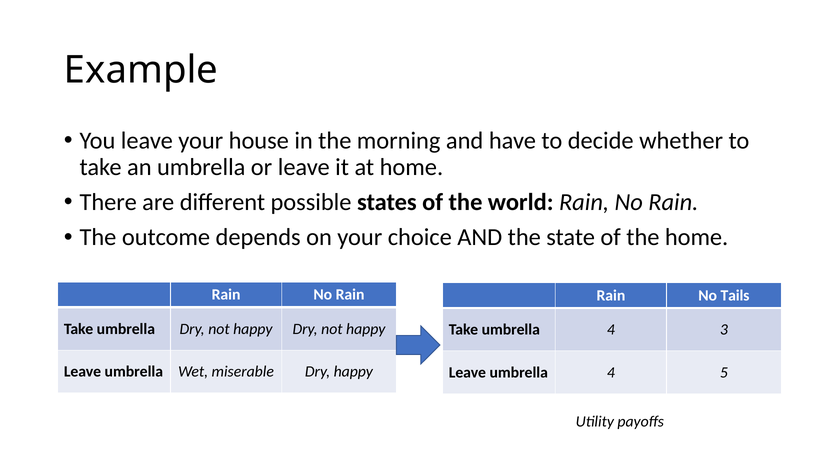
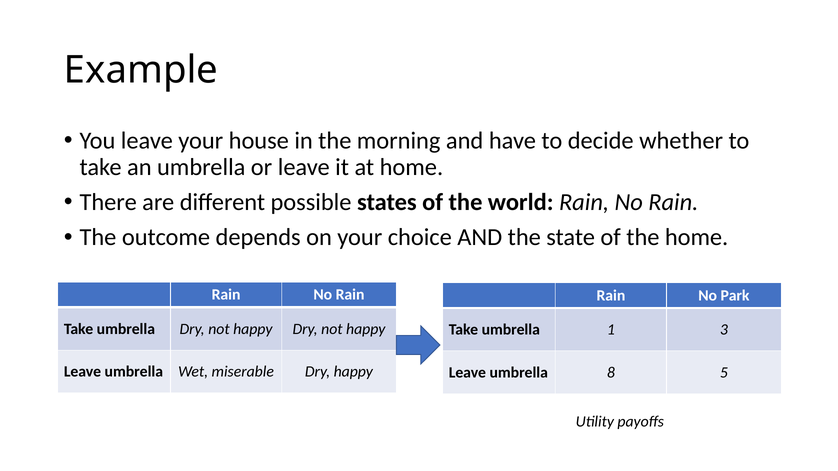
Tails: Tails -> Park
Take umbrella 4: 4 -> 1
Leave umbrella 4: 4 -> 8
